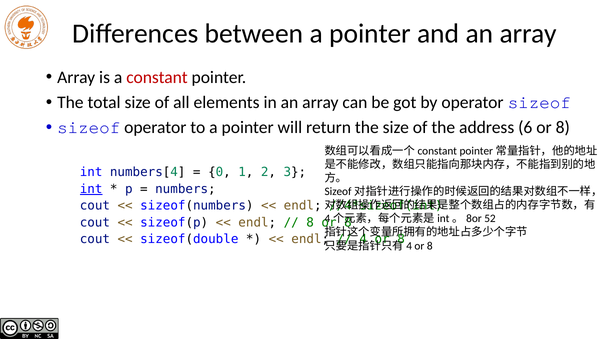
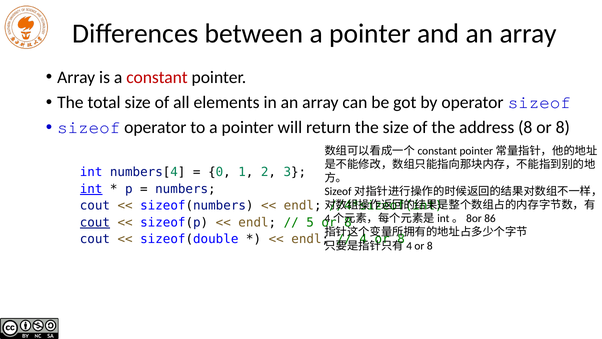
address 6: 6 -> 8
52: 52 -> 86
cout at (95, 222) underline: none -> present
8 at (310, 222): 8 -> 5
